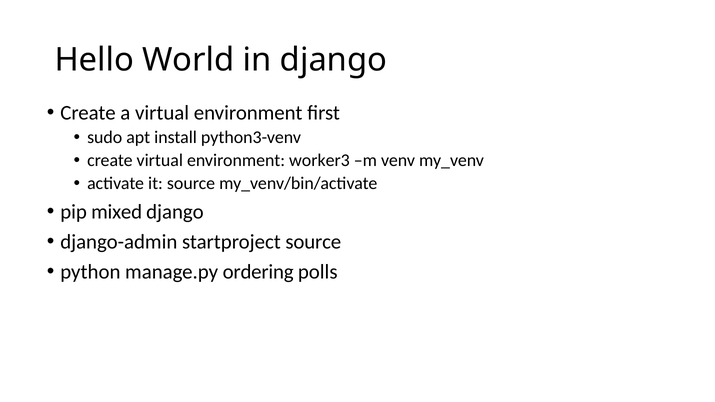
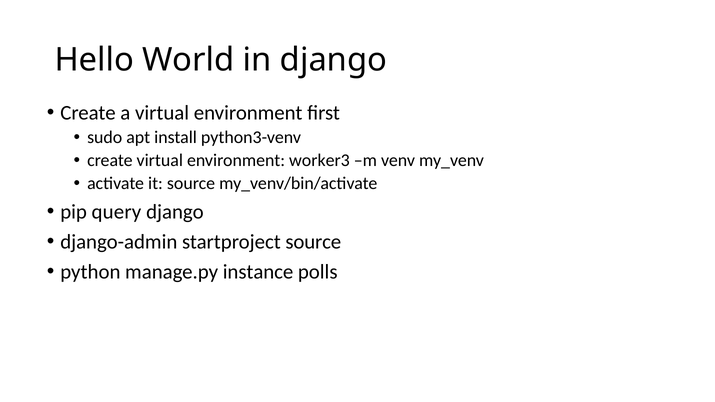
mixed: mixed -> query
ordering: ordering -> instance
